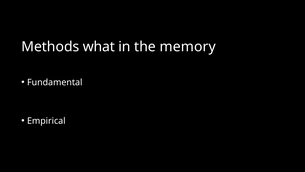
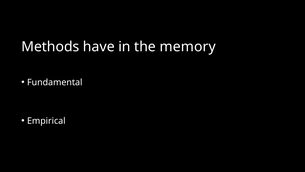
what: what -> have
